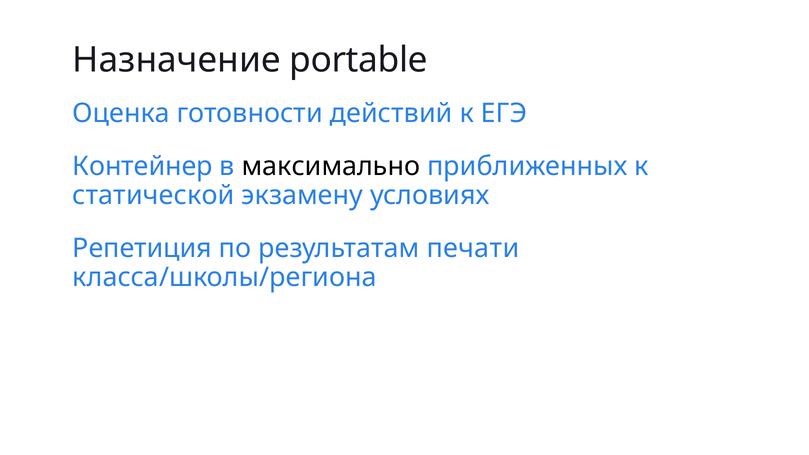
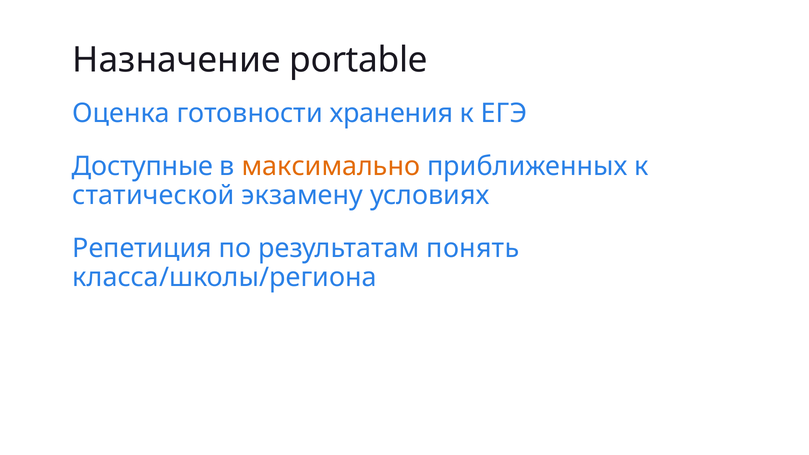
действий: действий -> хранения
Контейнер: Контейнер -> Доступные
максимально colour: black -> orange
печати: печати -> понять
